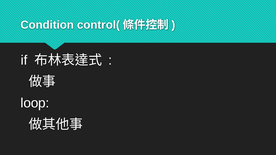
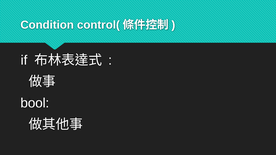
loop: loop -> bool
